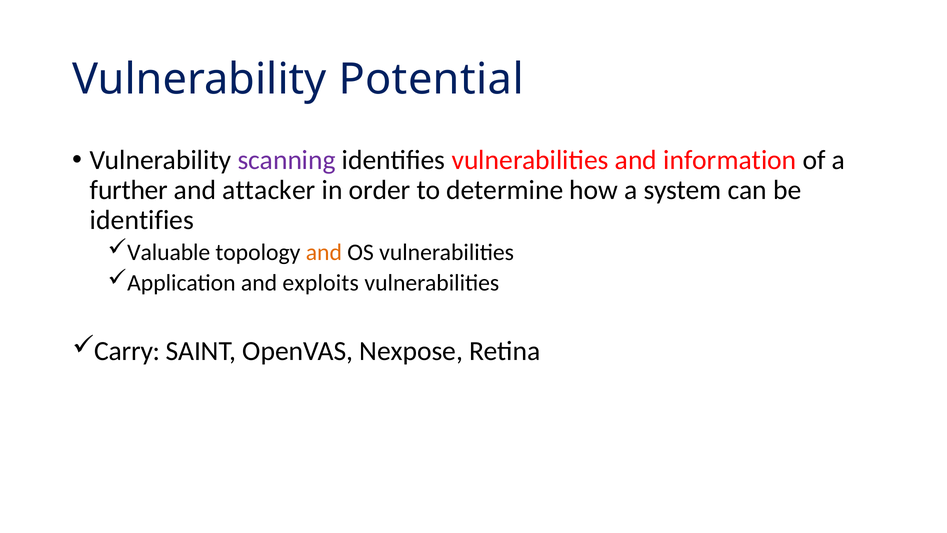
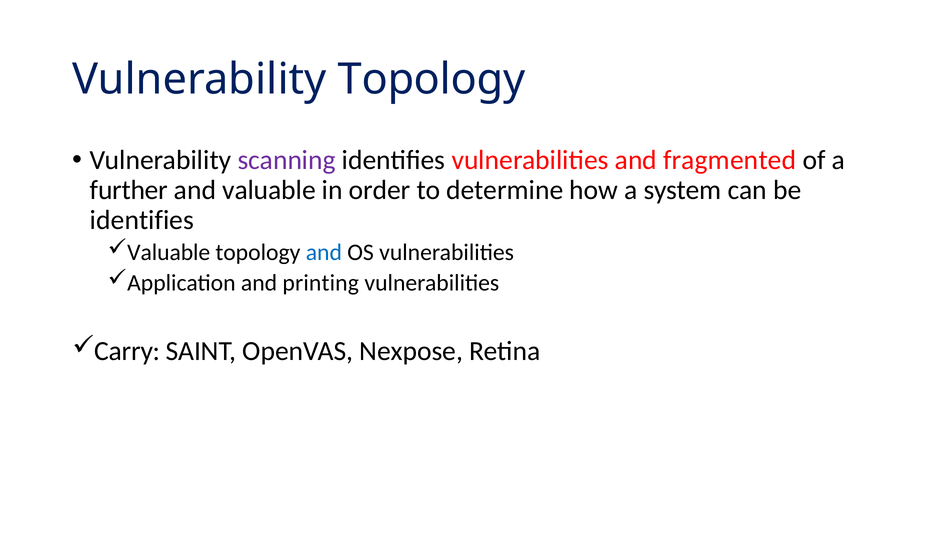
Vulnerability Potential: Potential -> Topology
information: information -> fragmented
and attacker: attacker -> valuable
and at (324, 252) colour: orange -> blue
exploits: exploits -> printing
